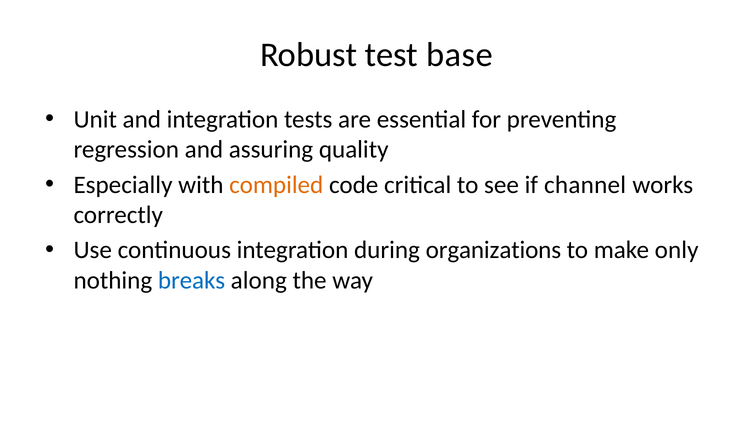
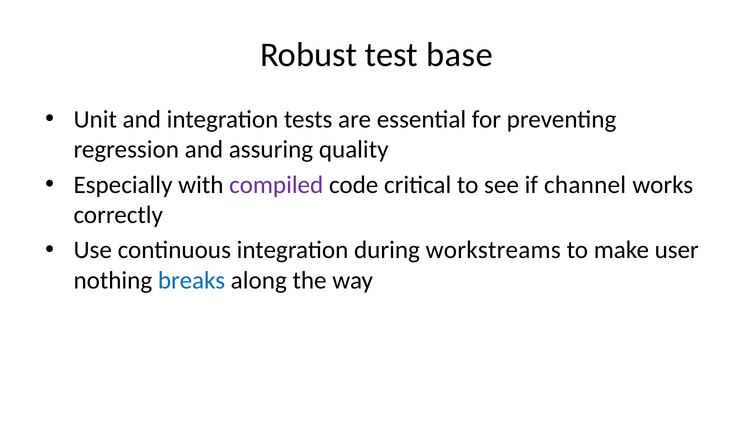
compiled colour: orange -> purple
organizations: organizations -> workstreams
only: only -> user
